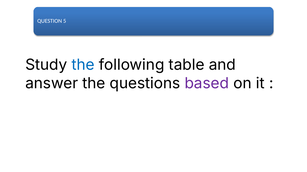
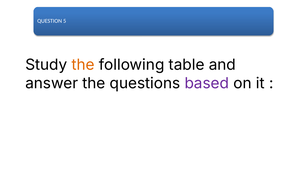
the at (83, 65) colour: blue -> orange
